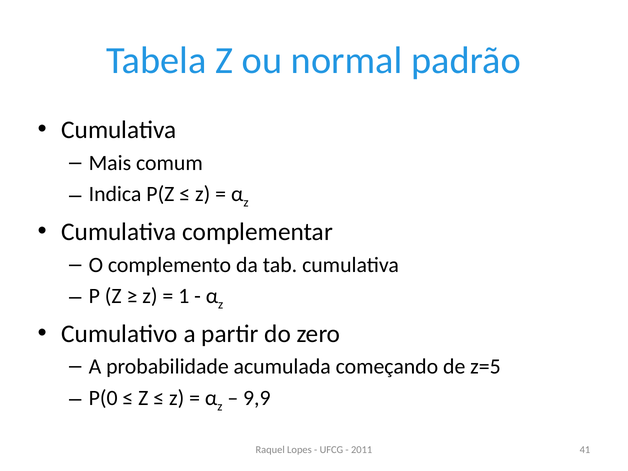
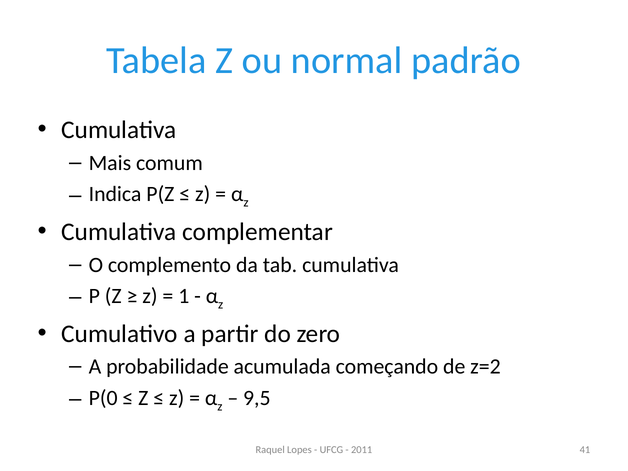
z=5: z=5 -> z=2
9,9: 9,9 -> 9,5
